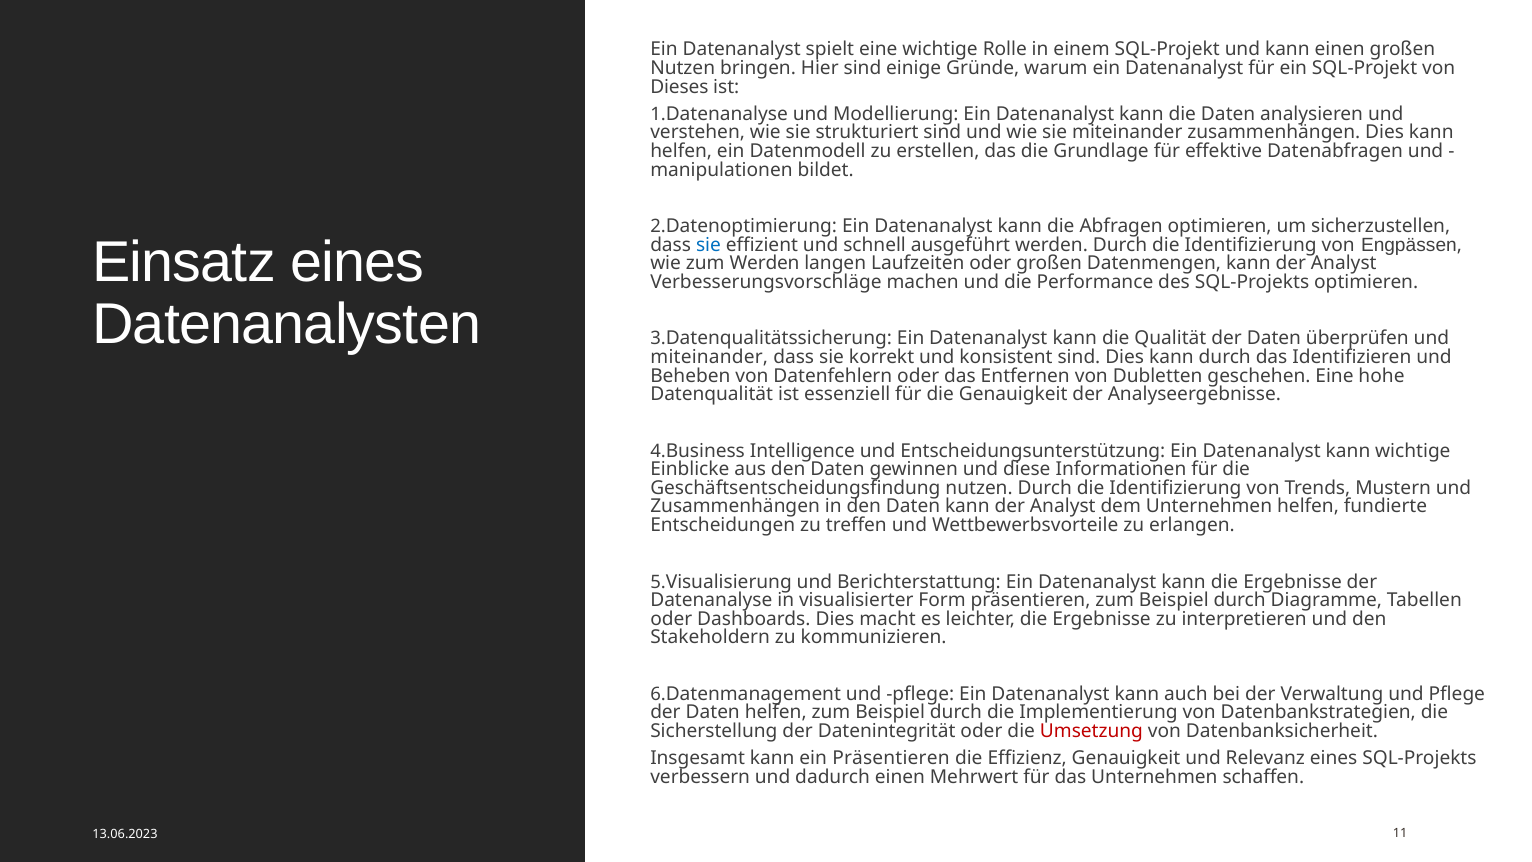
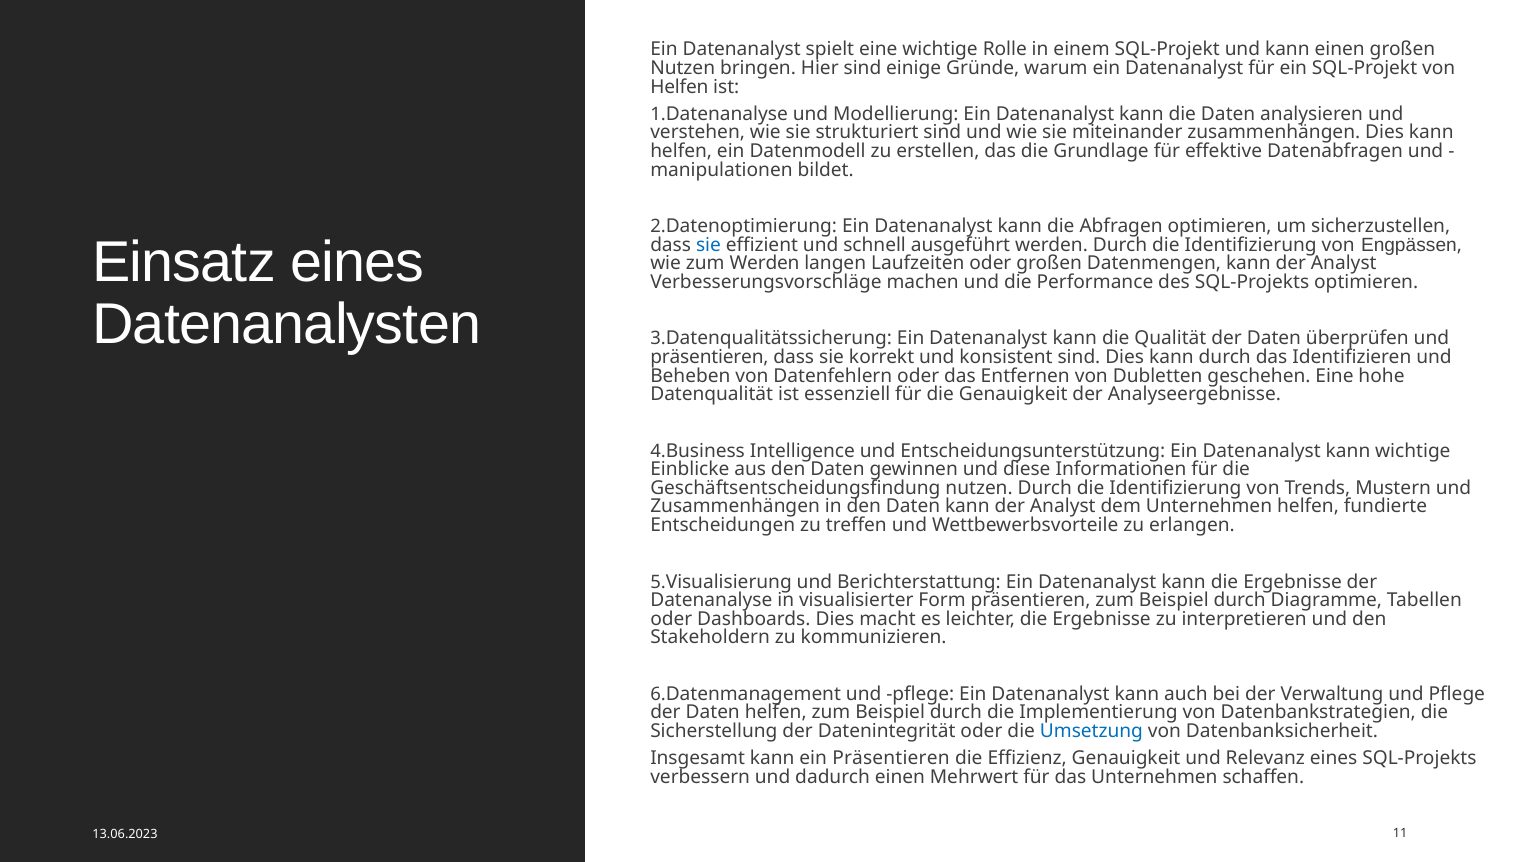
Dieses at (679, 87): Dieses -> Helfen
miteinander at (709, 357): miteinander -> präsentieren
Umsetzung colour: red -> blue
